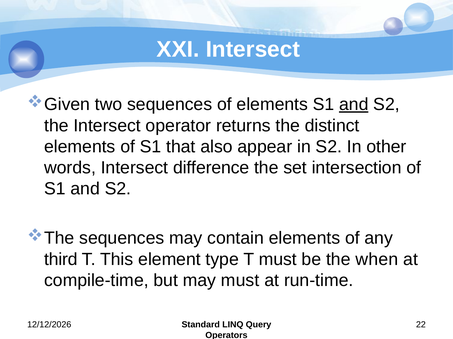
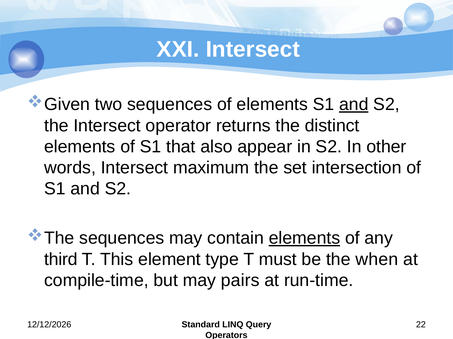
difference: difference -> maximum
elements at (304, 239) underline: none -> present
may must: must -> pairs
